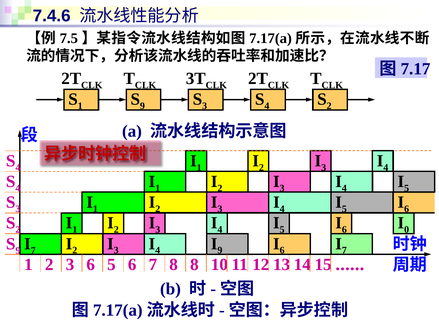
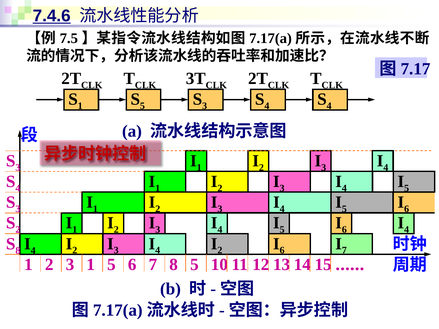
7.4.6 underline: none -> present
9 at (142, 106): 9 -> 5
2 at (329, 106): 2 -> 4
4 at (18, 168): 4 -> 3
0 at (407, 230): 0 -> 4
9 at (220, 251): 9 -> 2
9 at (18, 251): 9 -> 8
7 at (33, 251): 7 -> 4
2 6: 6 -> 1
7 8: 8 -> 5
